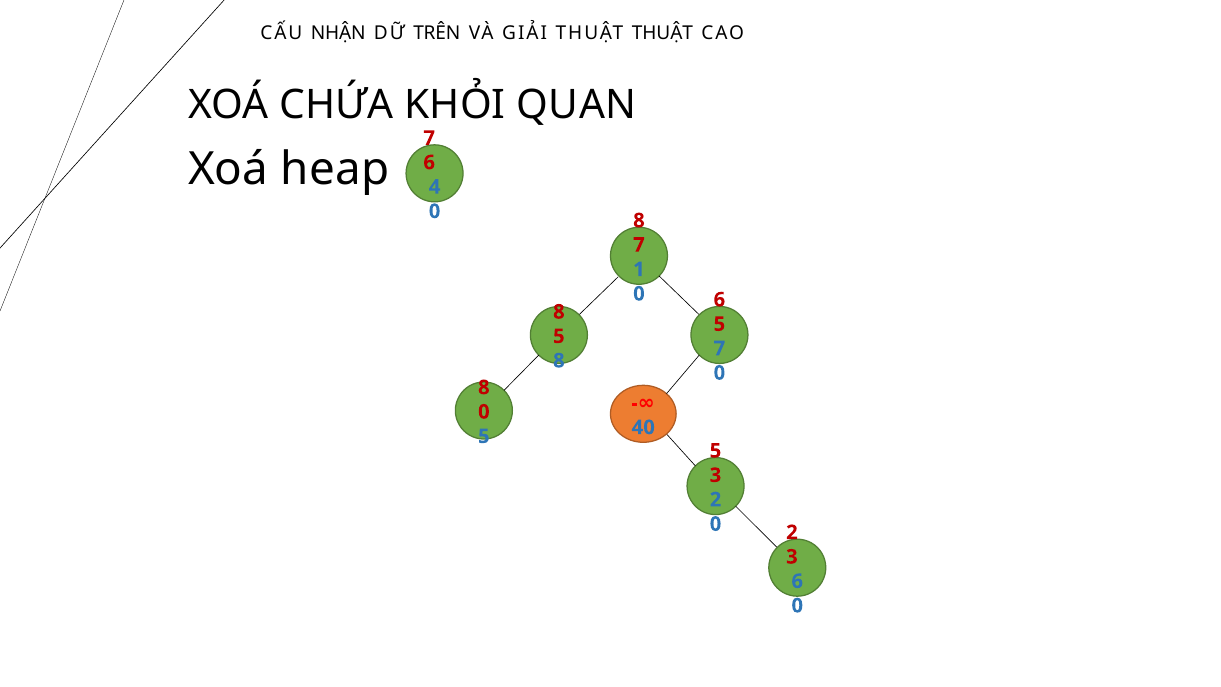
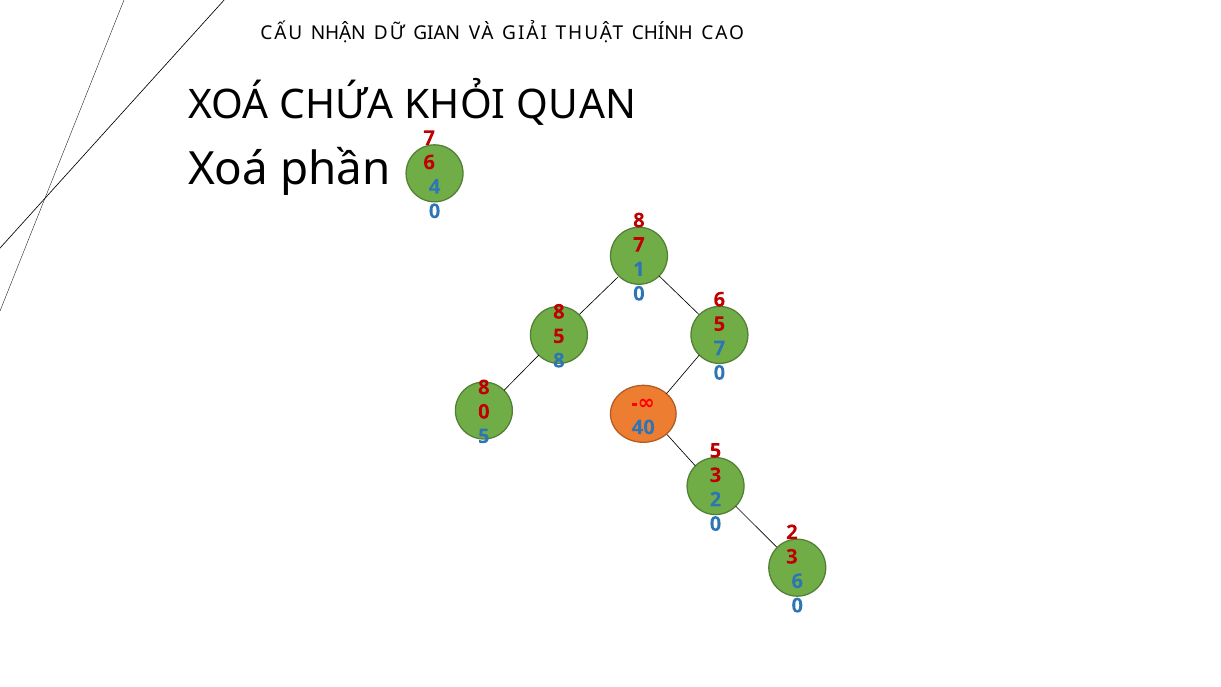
TRÊN: TRÊN -> GIAN
THUẬT THUẬT: THUẬT -> CHÍNH
heap: heap -> phần
